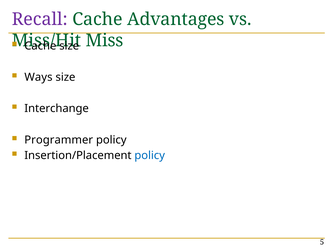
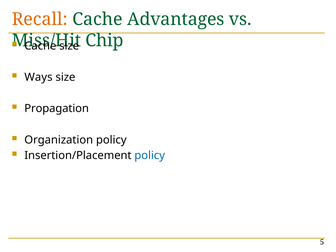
Recall colour: purple -> orange
Miss: Miss -> Chip
Interchange: Interchange -> Propagation
Programmer: Programmer -> Organization
